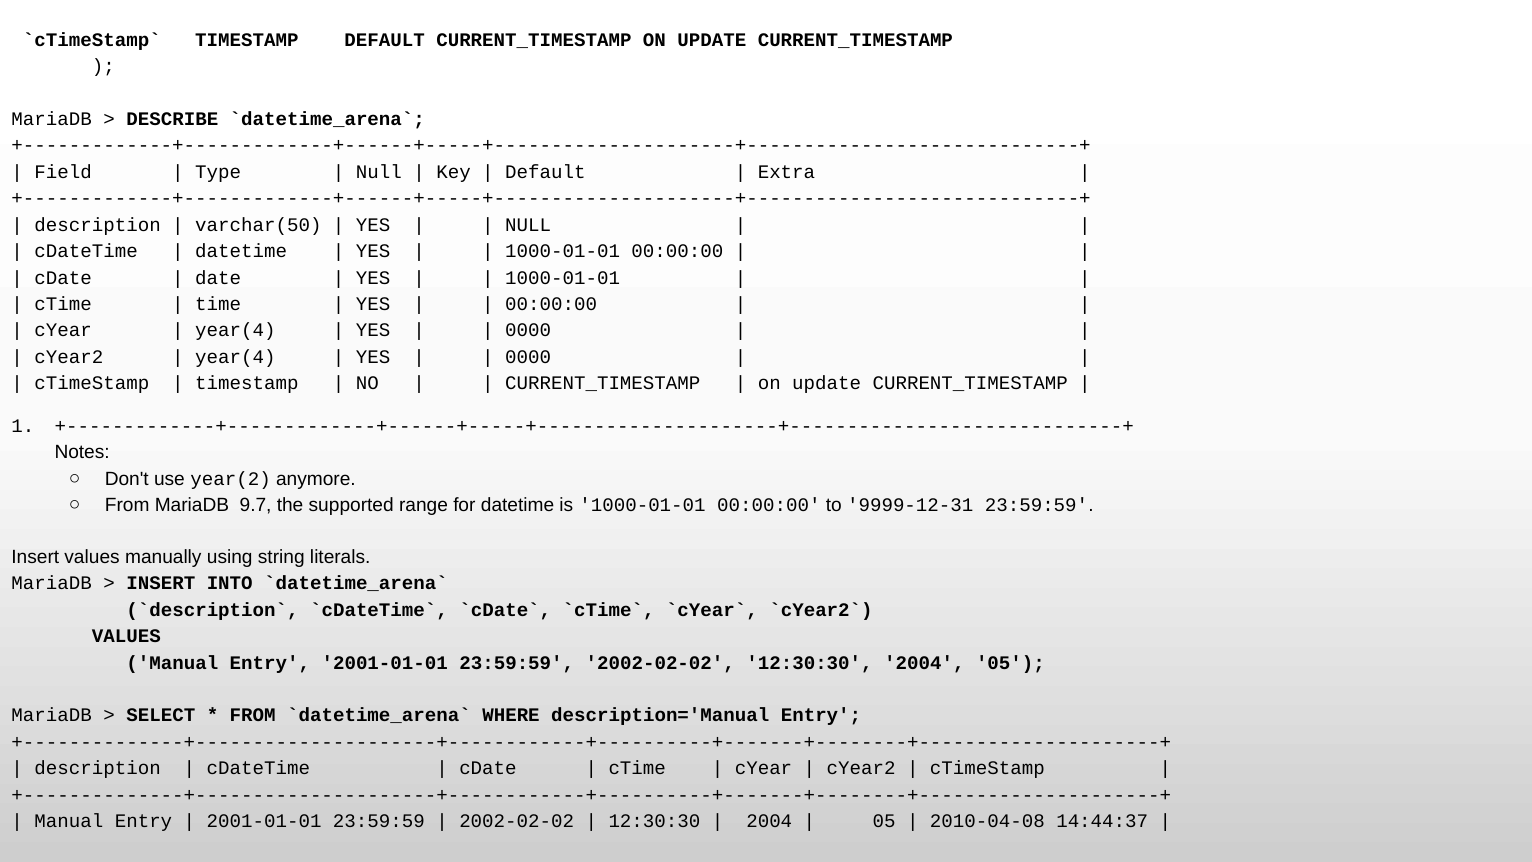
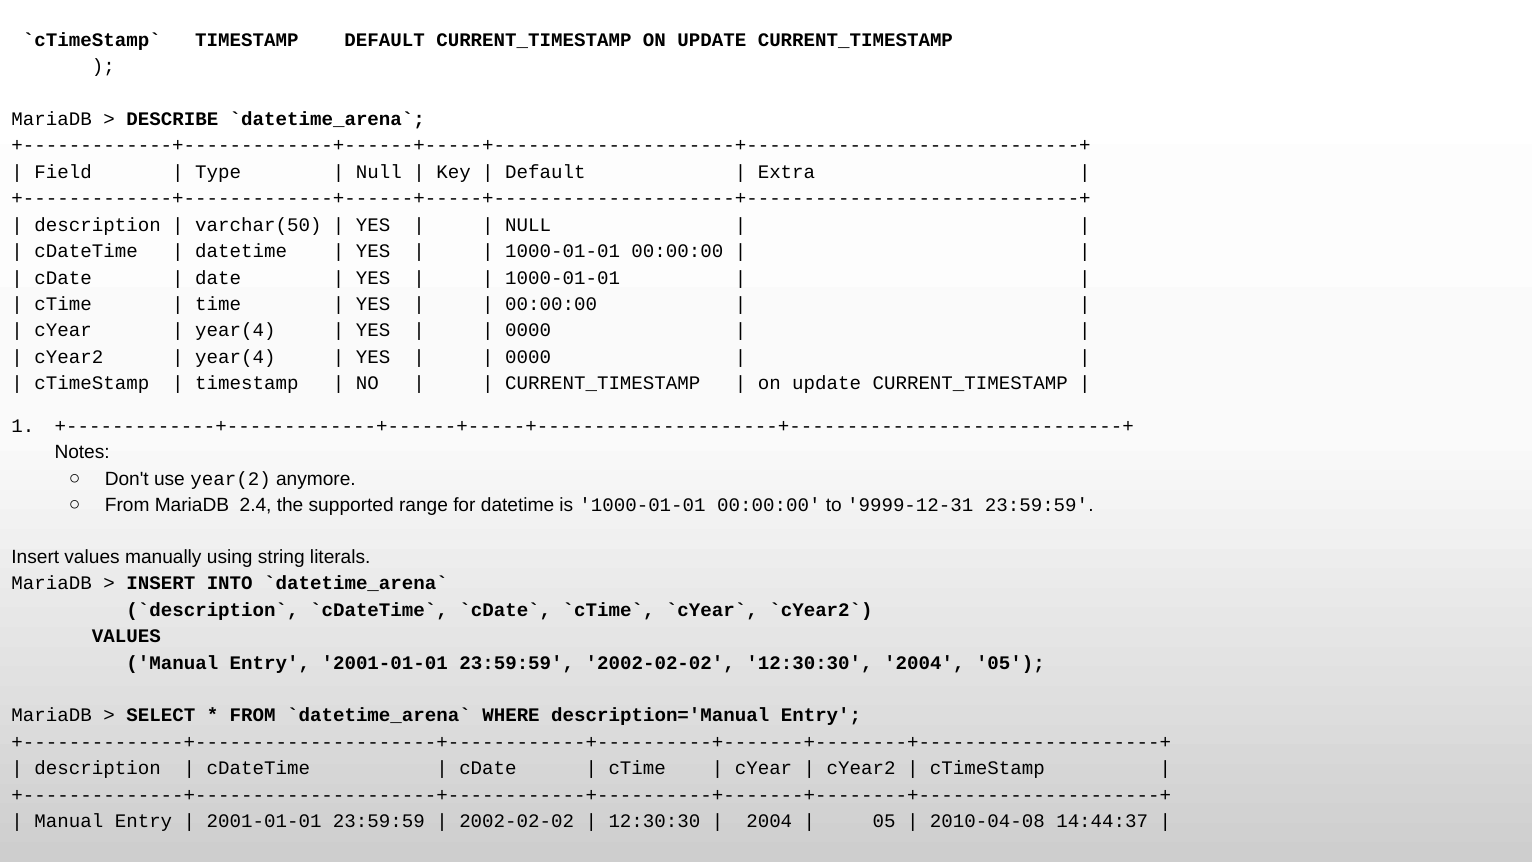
9.7: 9.7 -> 2.4
